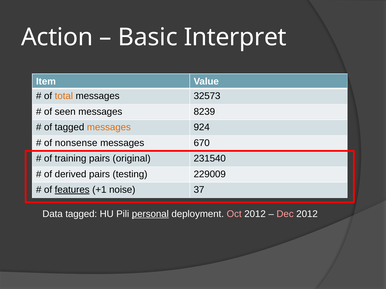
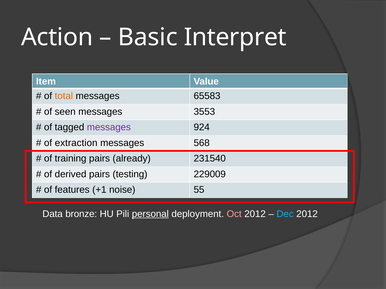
32573: 32573 -> 65583
8239: 8239 -> 3553
messages at (109, 127) colour: orange -> purple
nonsense: nonsense -> extraction
670: 670 -> 568
original: original -> already
features underline: present -> none
37: 37 -> 55
Data tagged: tagged -> bronze
Dec colour: pink -> light blue
